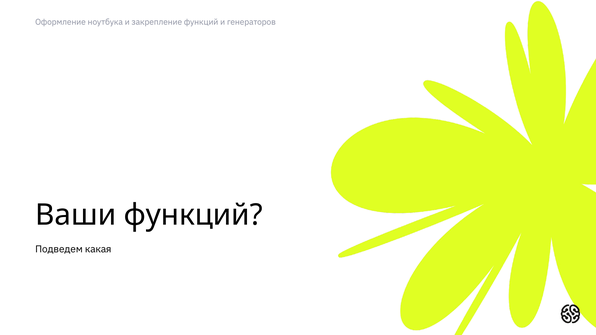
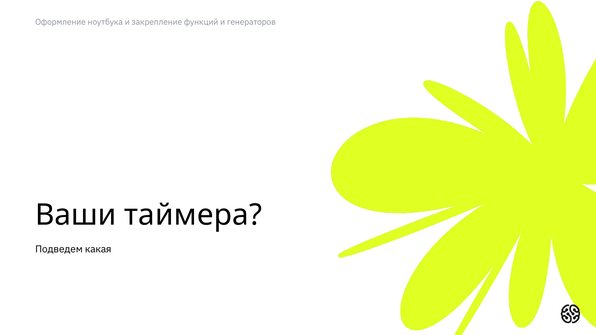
Ваши функций: функций -> таймера
